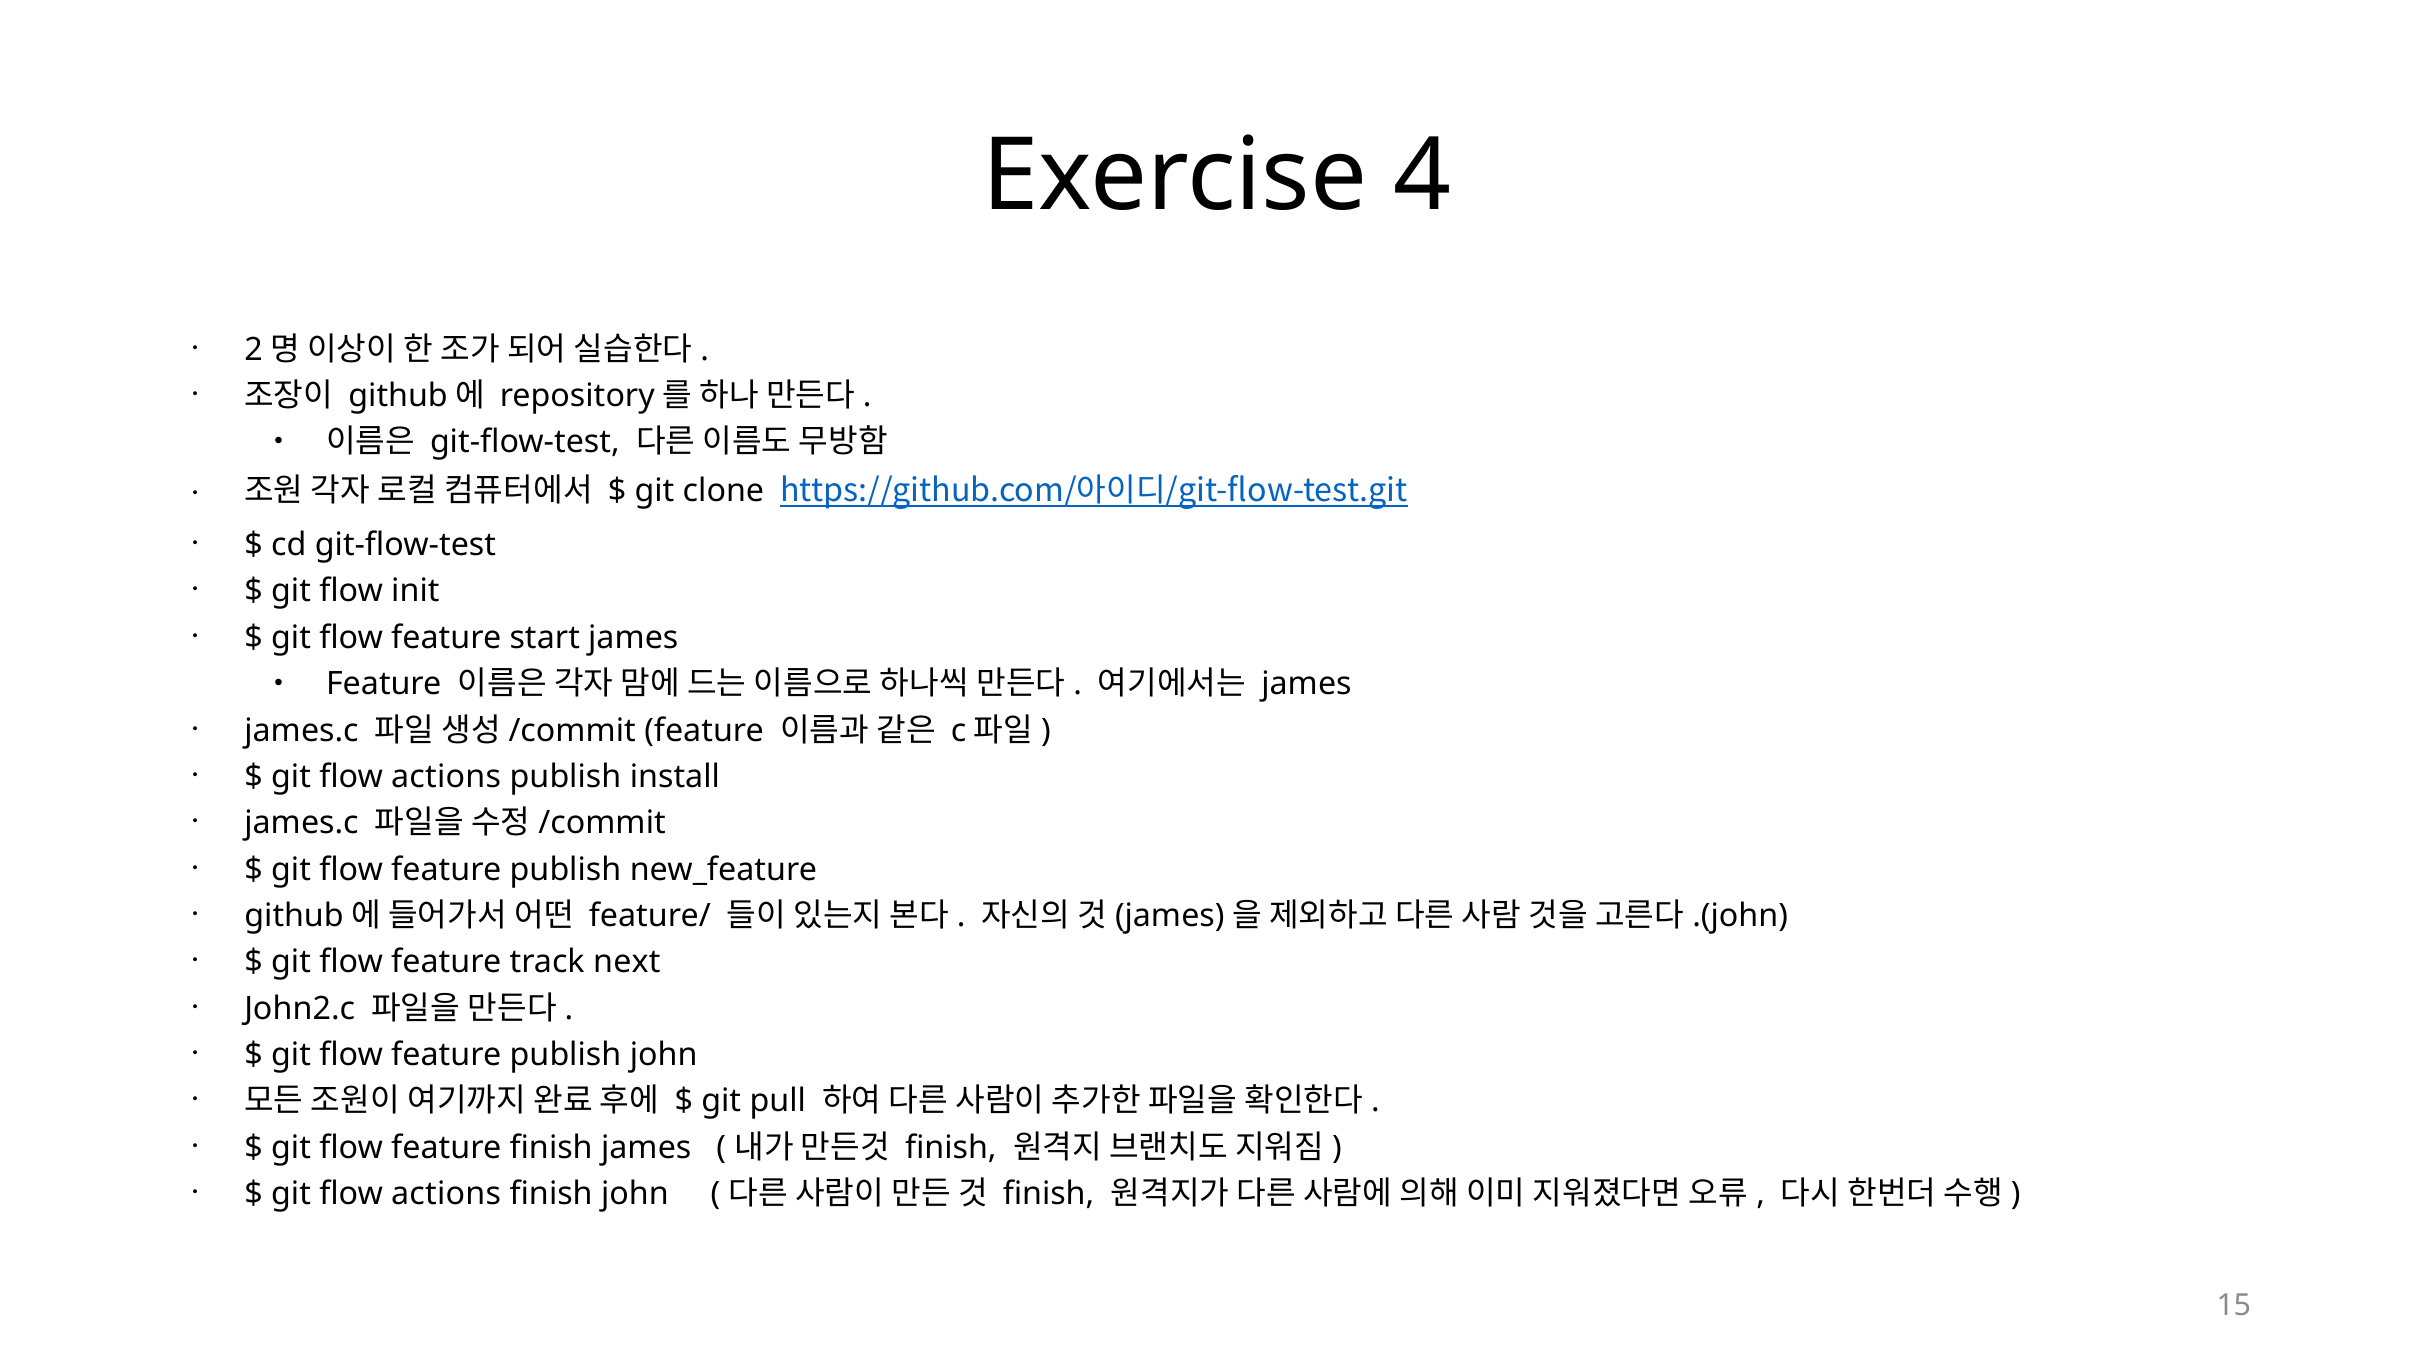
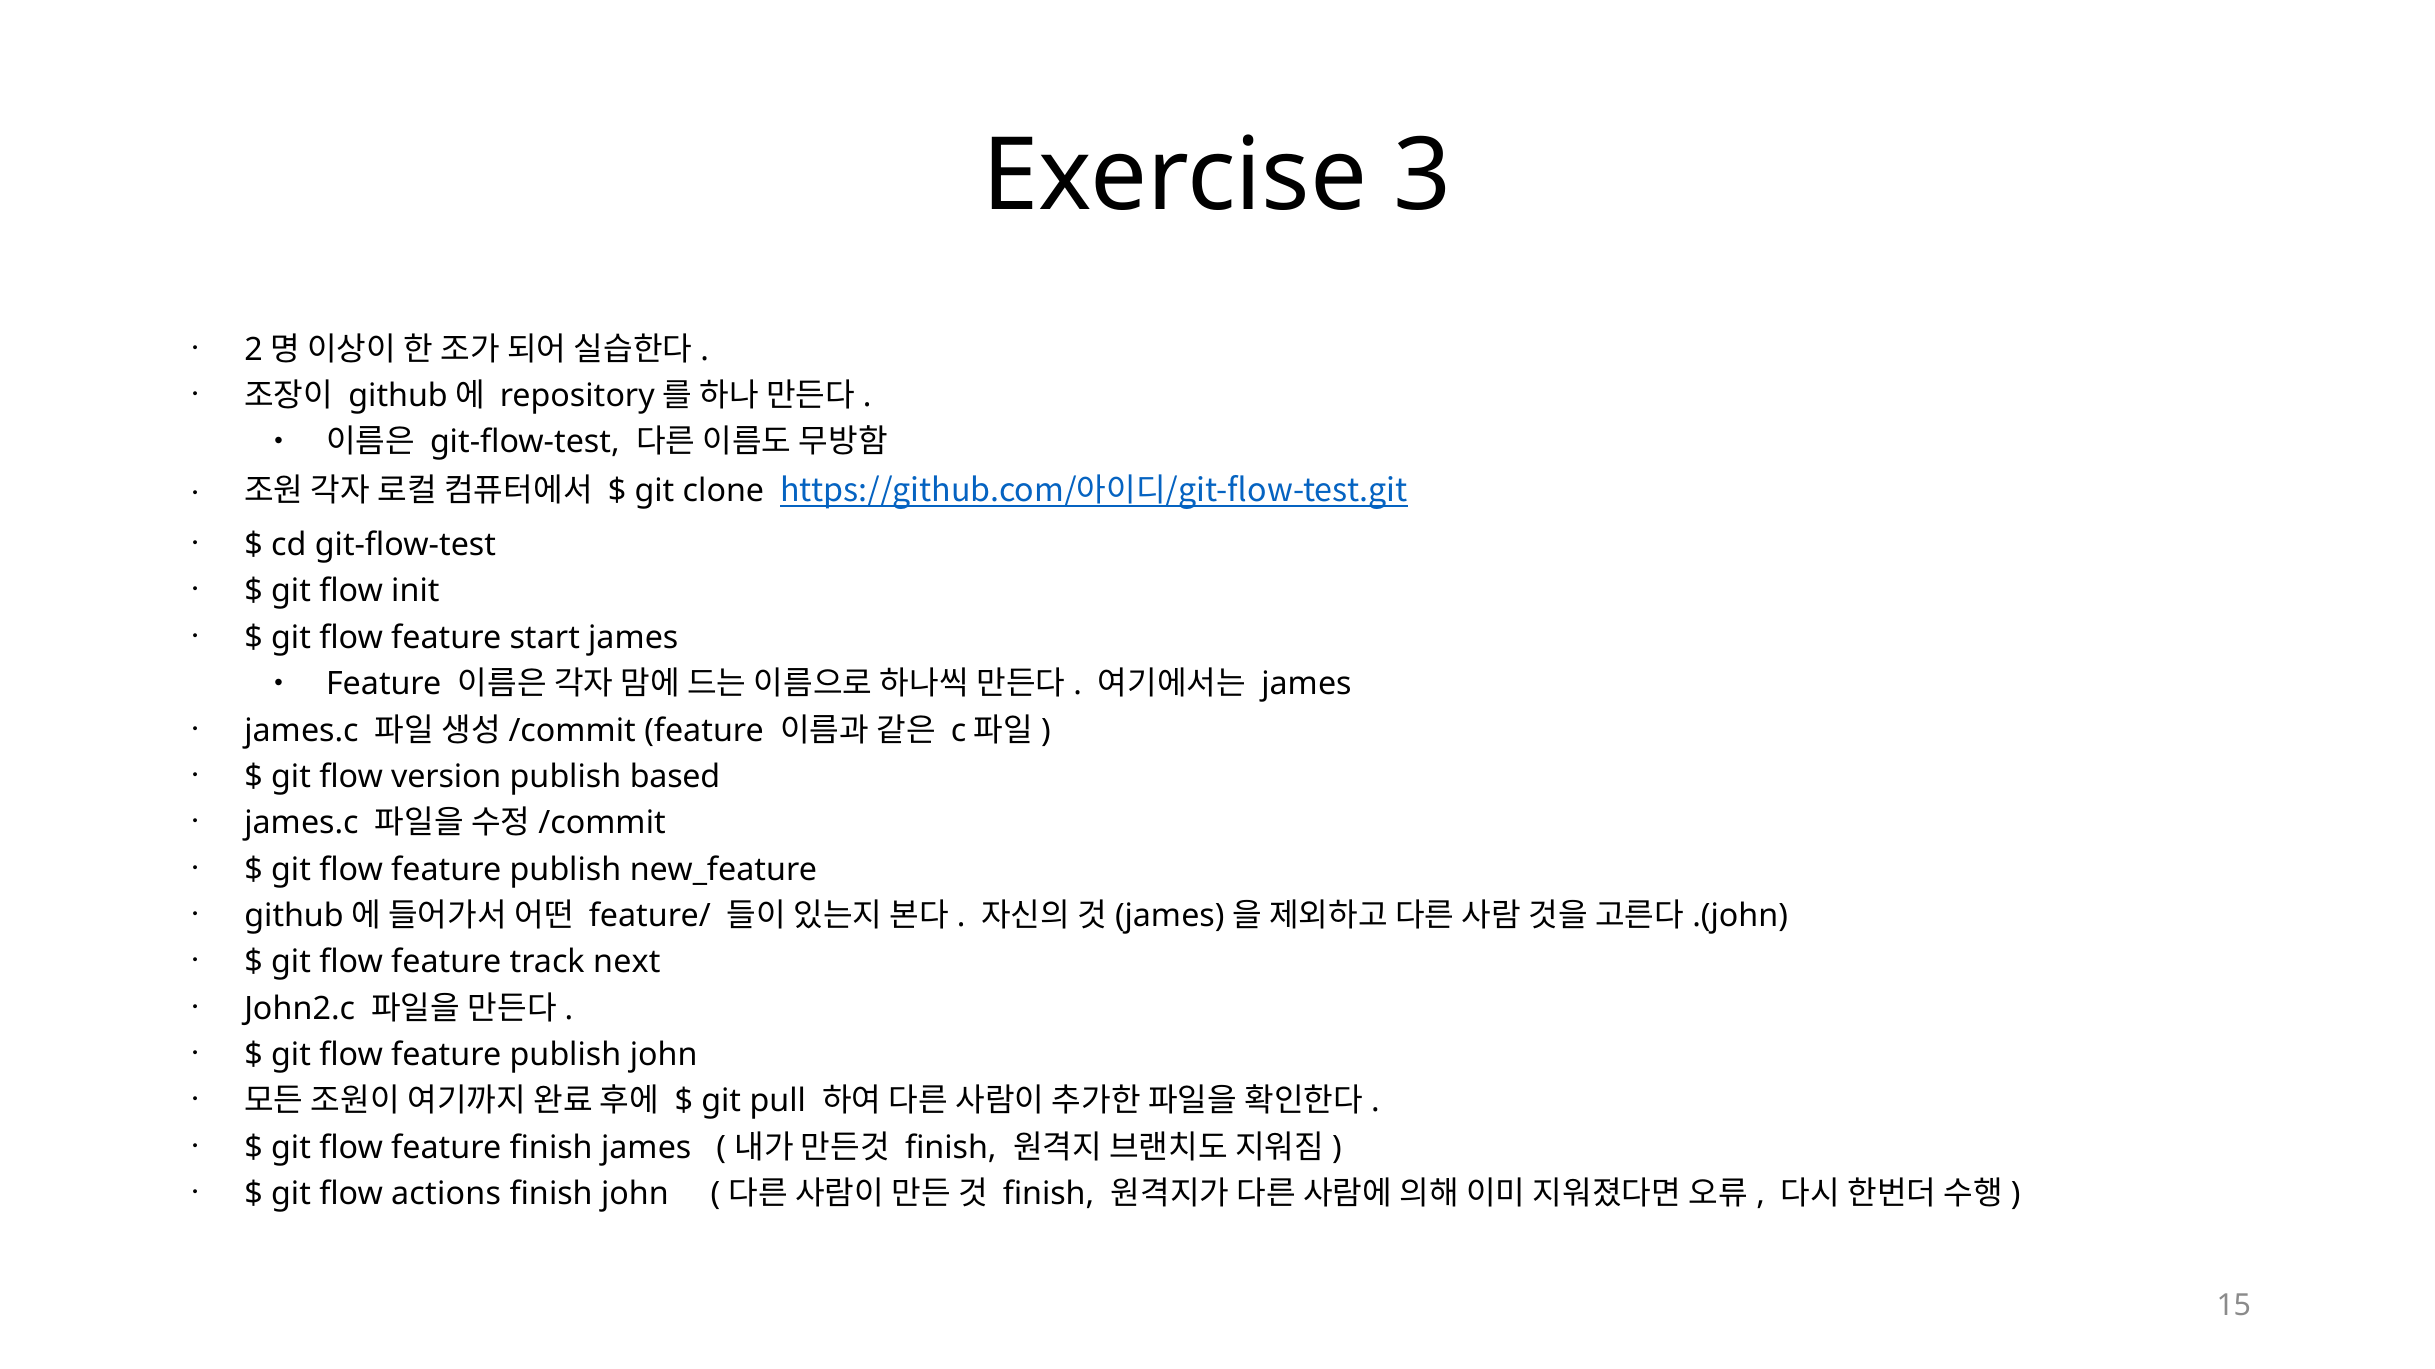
4: 4 -> 3
actions at (446, 777): actions -> version
install: install -> based
